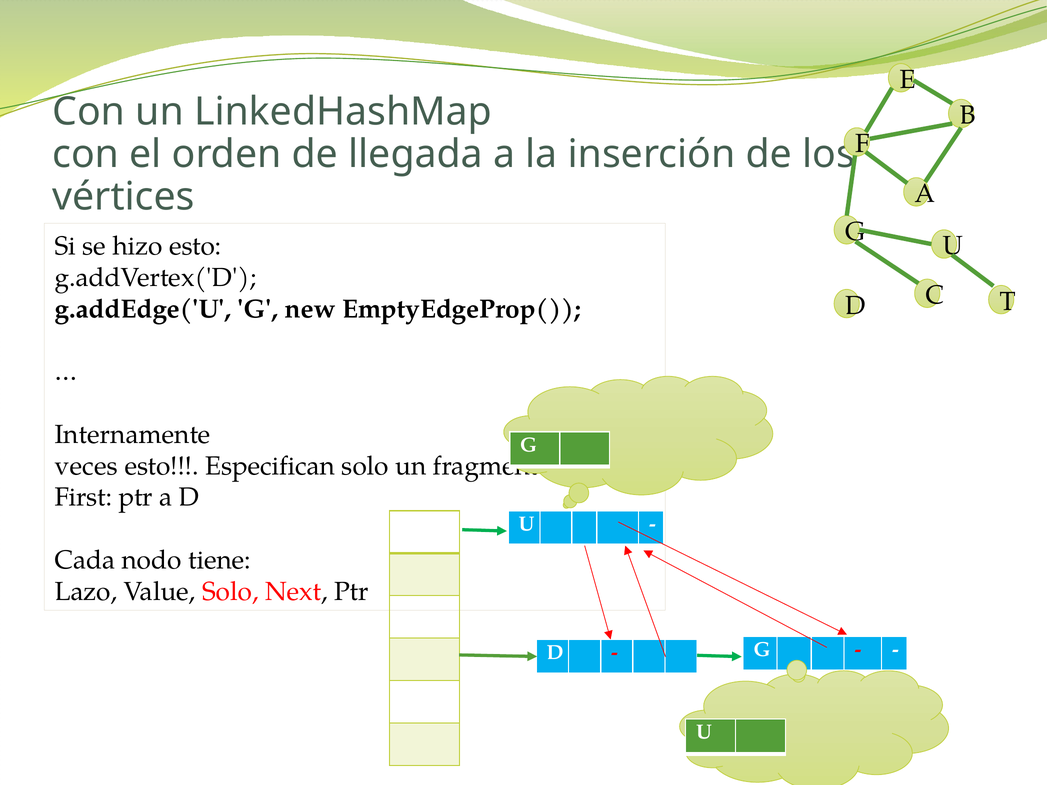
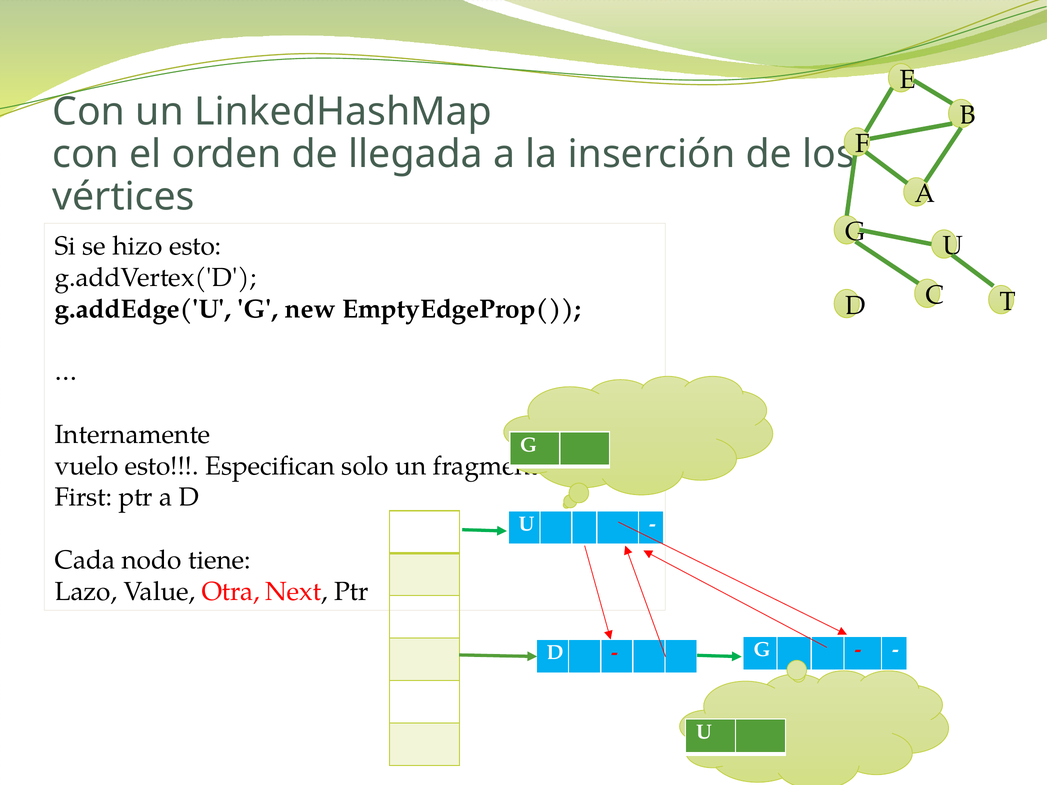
veces: veces -> vuelo
Value Solo: Solo -> Otra
